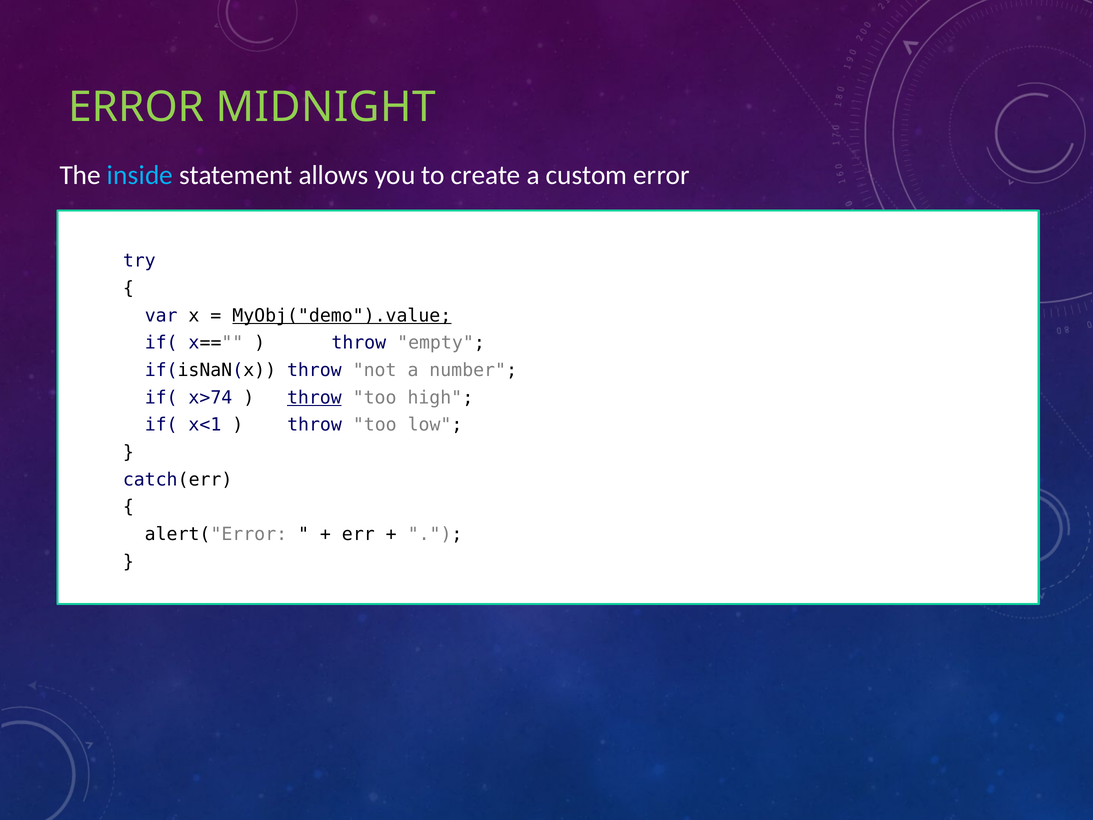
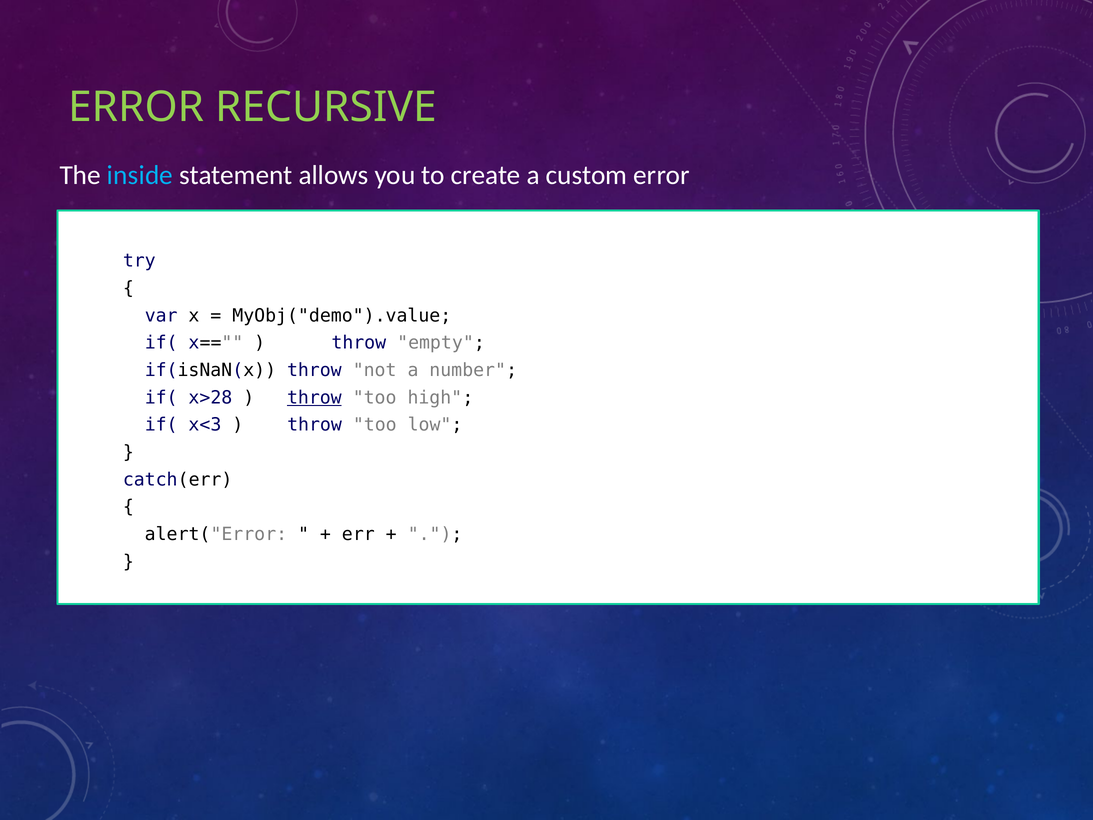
MIDNIGHT: MIDNIGHT -> RECURSIVE
MyObj("demo").value underline: present -> none
x>74: x>74 -> x>28
x<1: x<1 -> x<3
